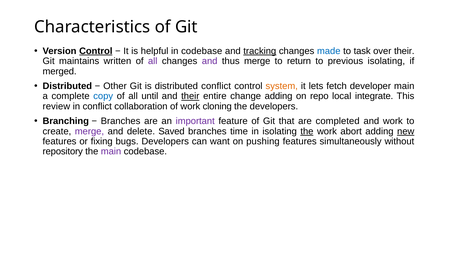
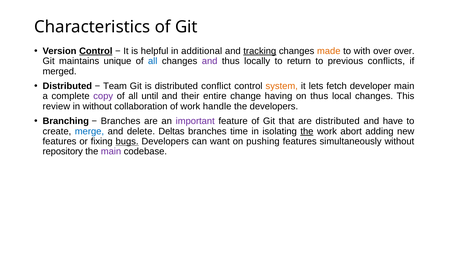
in codebase: codebase -> additional
made colour: blue -> orange
task: task -> with
over their: their -> over
written: written -> unique
all at (153, 61) colour: purple -> blue
thus merge: merge -> locally
previous isolating: isolating -> conflicts
Other: Other -> Team
copy colour: blue -> purple
their at (190, 96) underline: present -> none
change adding: adding -> having
on repo: repo -> thus
local integrate: integrate -> changes
in conflict: conflict -> without
cloning: cloning -> handle
are completed: completed -> distributed
and work: work -> have
merge at (89, 131) colour: purple -> blue
Saved: Saved -> Deltas
new underline: present -> none
bugs underline: none -> present
